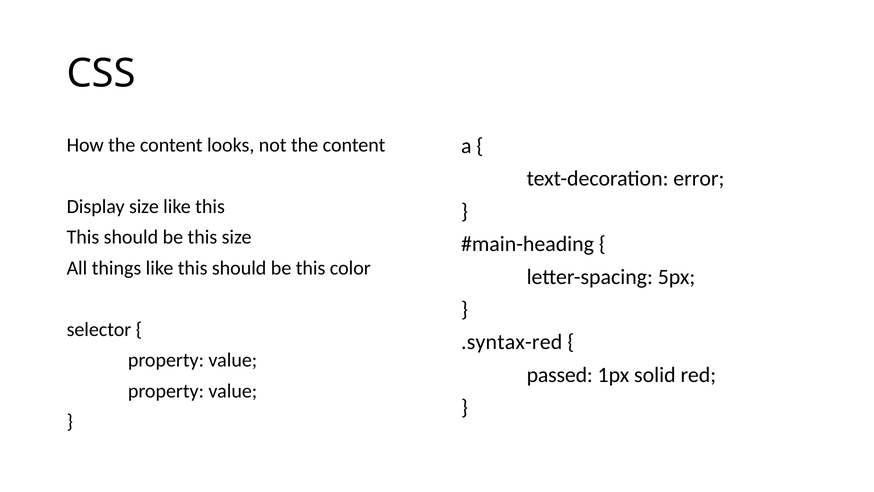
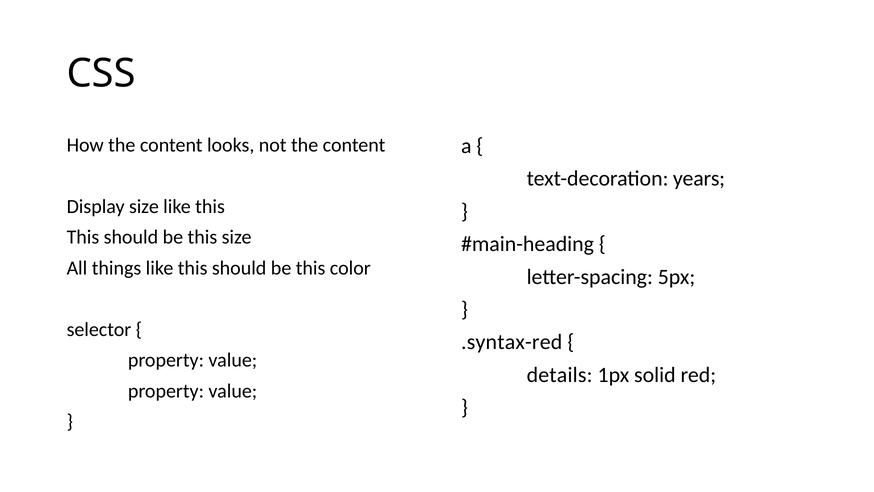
error: error -> years
passed: passed -> details
